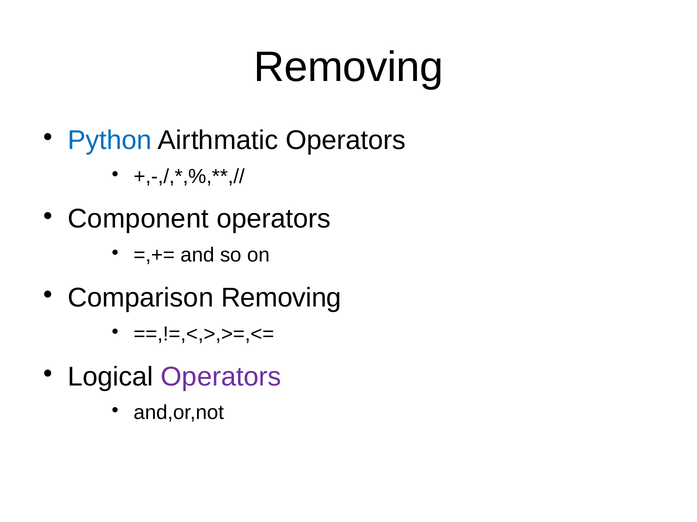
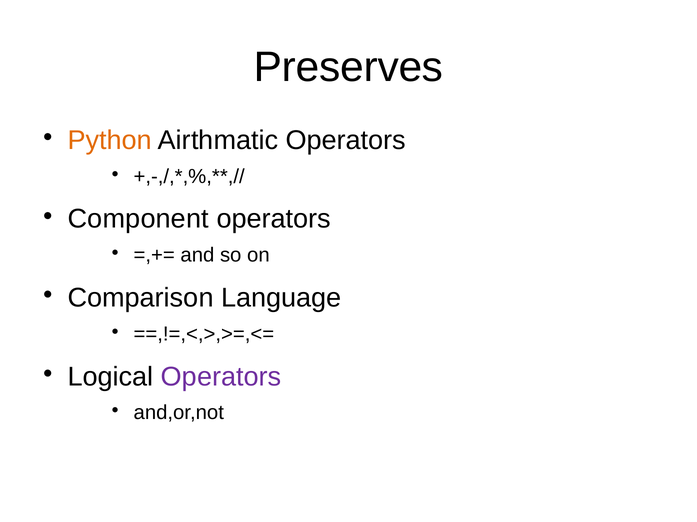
Removing at (348, 67): Removing -> Preserves
Python colour: blue -> orange
Comparison Removing: Removing -> Language
